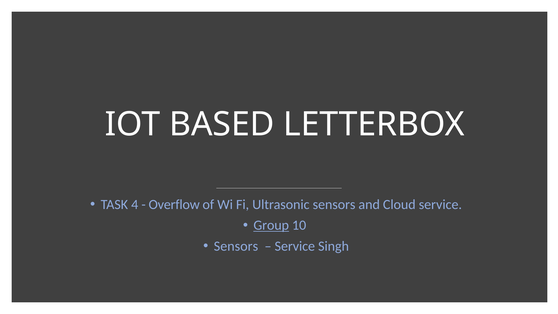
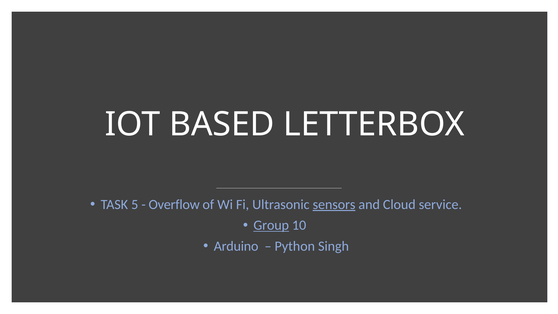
4: 4 -> 5
sensors at (334, 204) underline: none -> present
Sensors at (236, 246): Sensors -> Arduino
Service at (295, 246): Service -> Python
